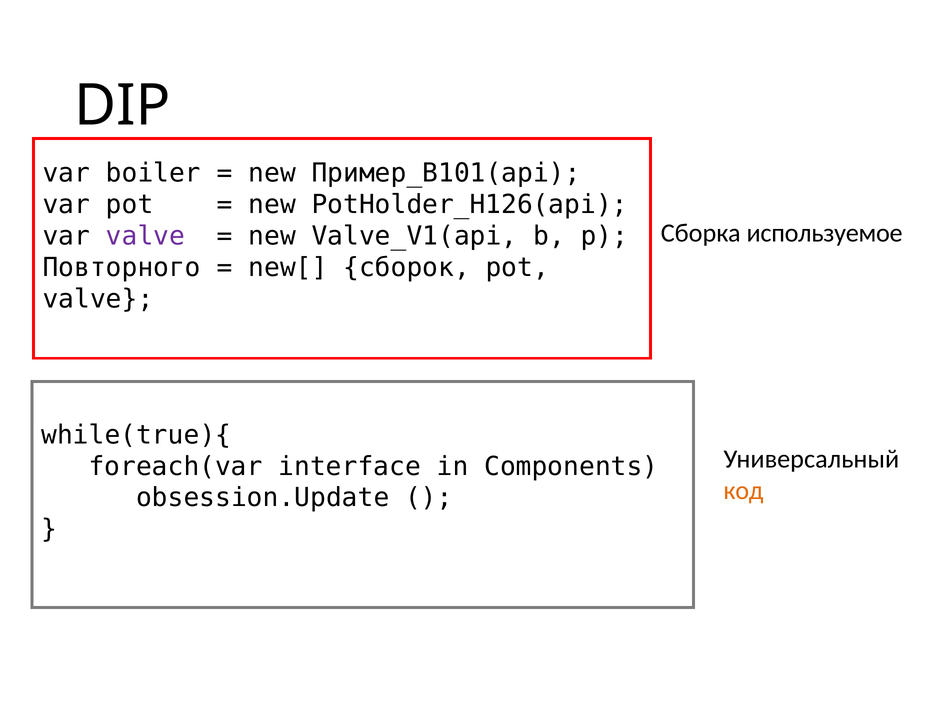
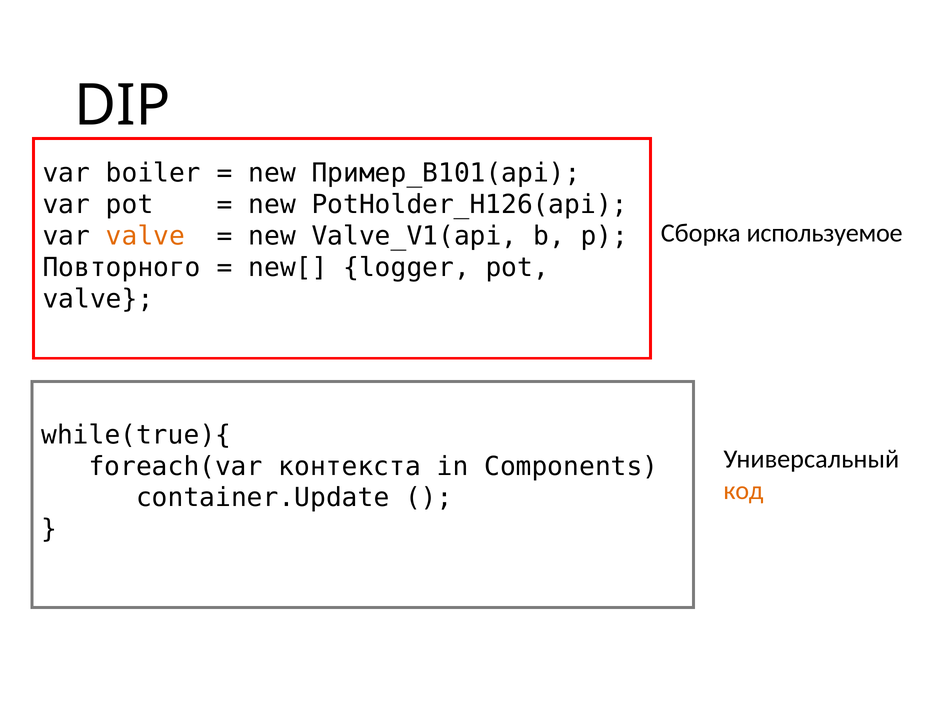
valve at (145, 236) colour: purple -> orange
сборок: сборок -> logger
interface: interface -> контекста
obsession.Update: obsession.Update -> container.Update
